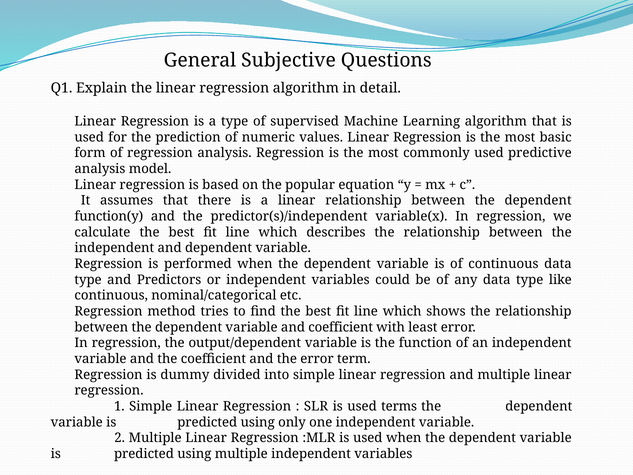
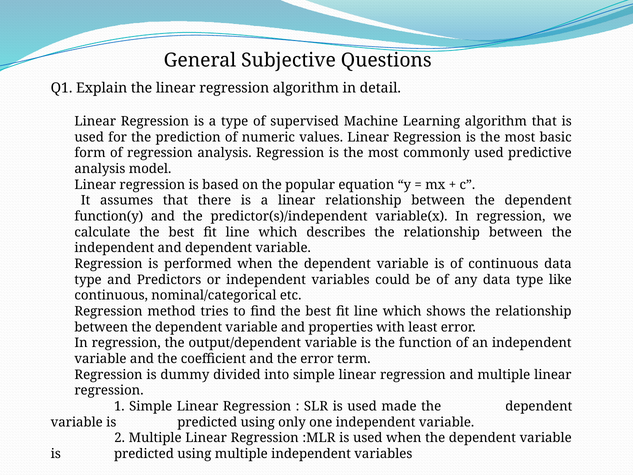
and coefficient: coefficient -> properties
terms: terms -> made
